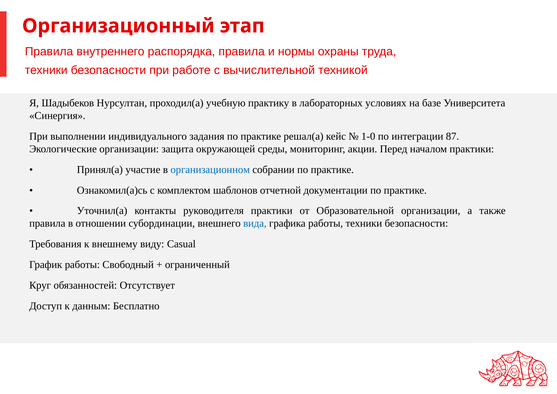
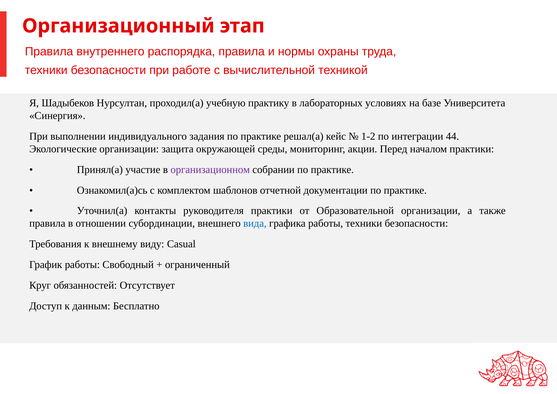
1-0: 1-0 -> 1-2
87: 87 -> 44
организационном colour: blue -> purple
